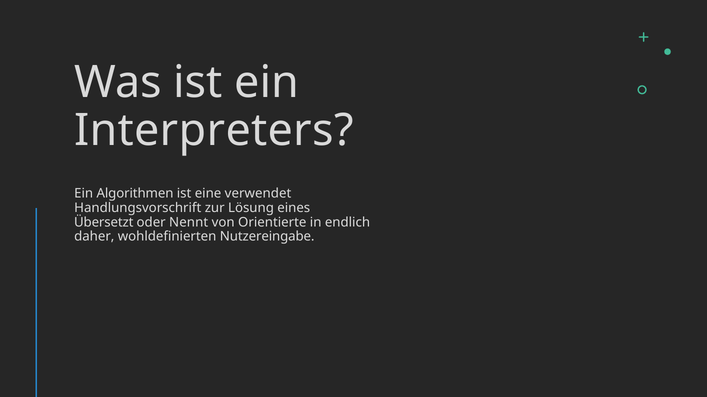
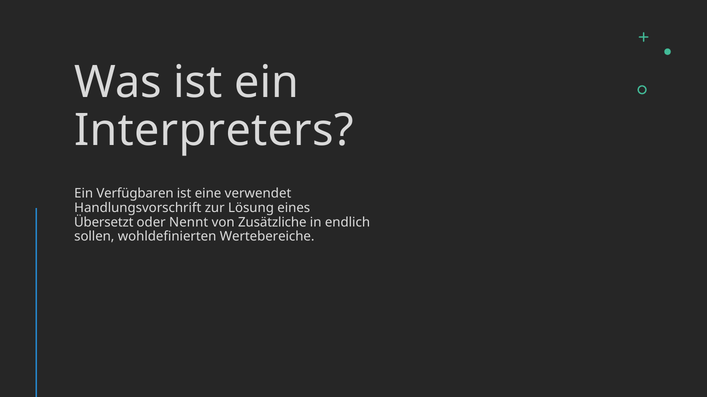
Algorithmen: Algorithmen -> Verfügbaren
Orientierte: Orientierte -> Zusätzliche
daher: daher -> sollen
Nutzereingabe: Nutzereingabe -> Wertebereiche
